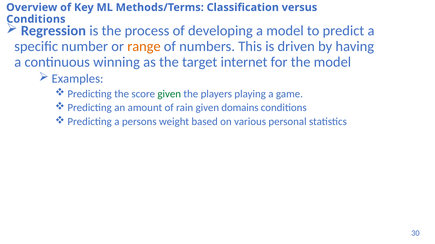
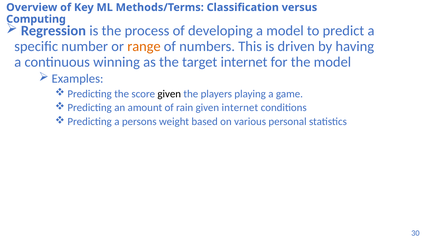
Conditions at (36, 19): Conditions -> Computing
given at (169, 94) colour: green -> black
given domains: domains -> internet
